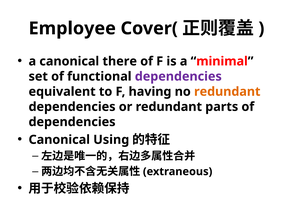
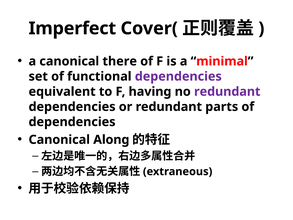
Employee: Employee -> Imperfect
redundant at (227, 91) colour: orange -> purple
Using: Using -> Along
